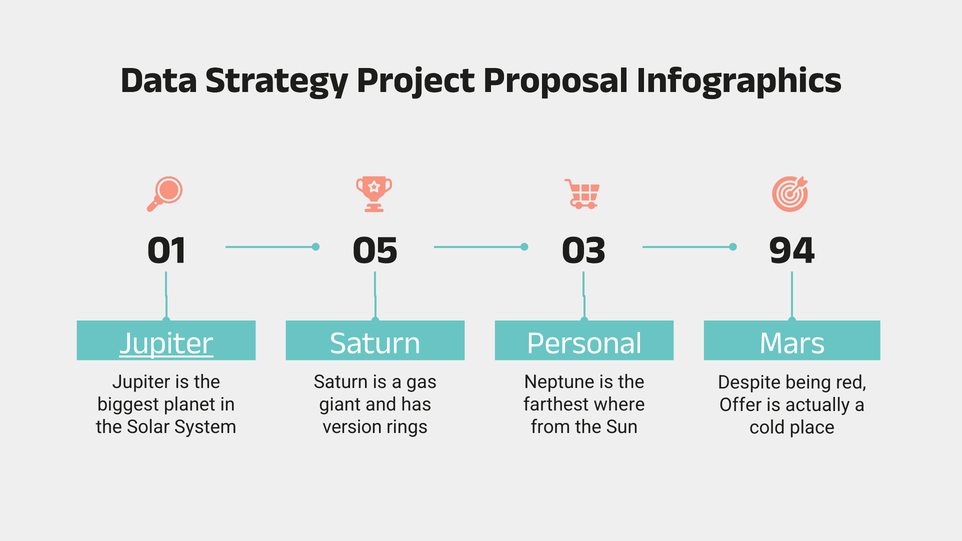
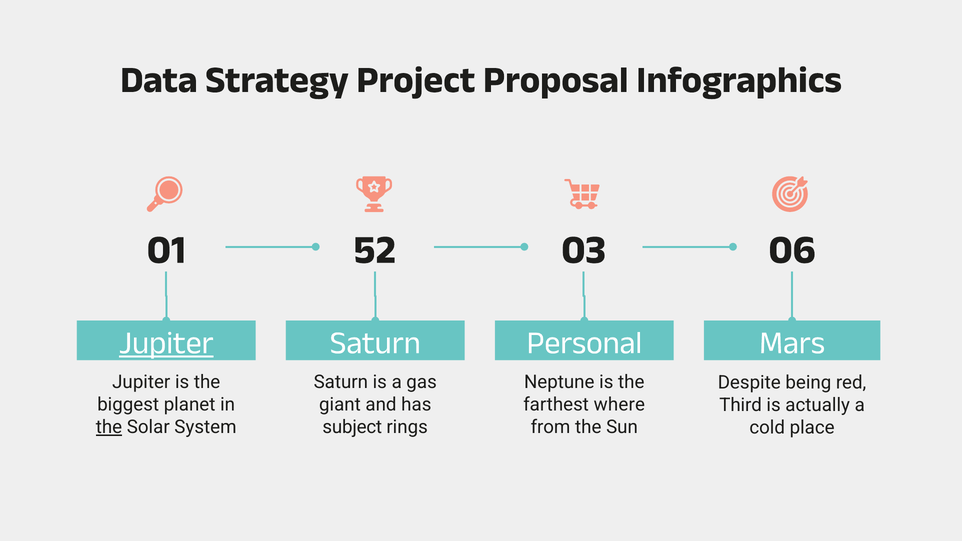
05: 05 -> 52
94: 94 -> 06
Offer: Offer -> Third
the at (109, 427) underline: none -> present
version: version -> subject
